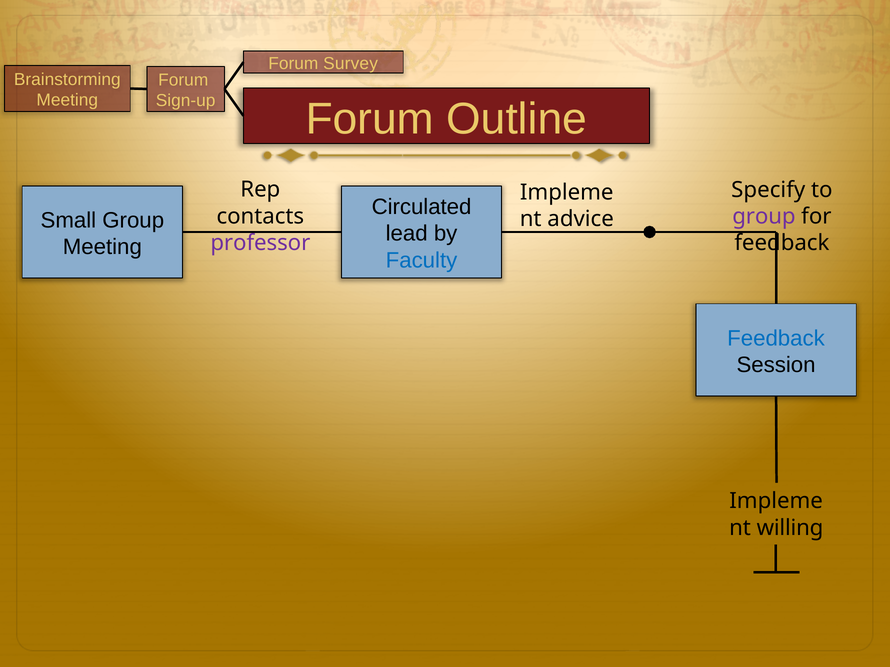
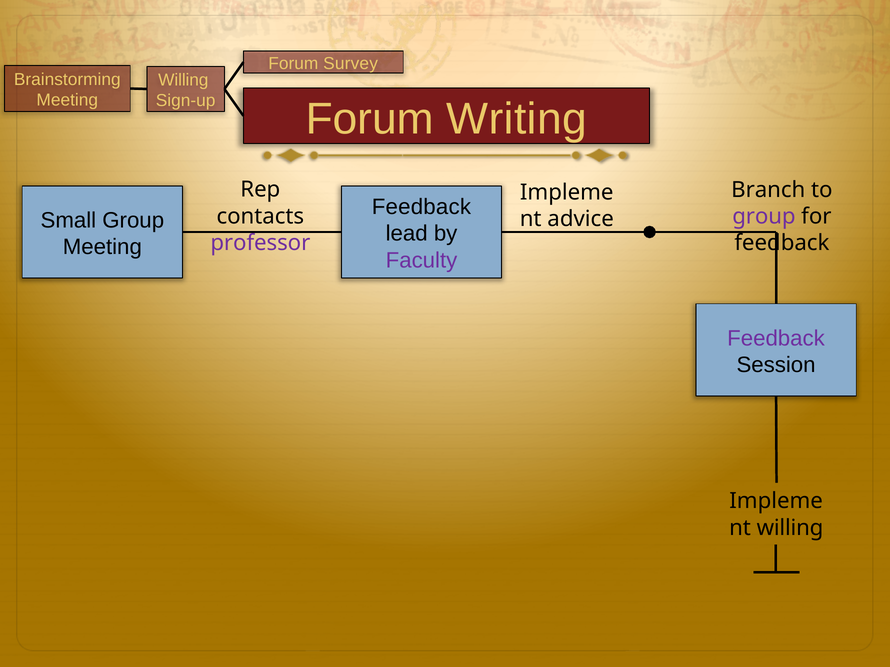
Forum at (183, 80): Forum -> Willing
Outline: Outline -> Writing
Specify: Specify -> Branch
Circulated at (422, 207): Circulated -> Feedback
Faculty colour: blue -> purple
Feedback at (776, 338) colour: blue -> purple
